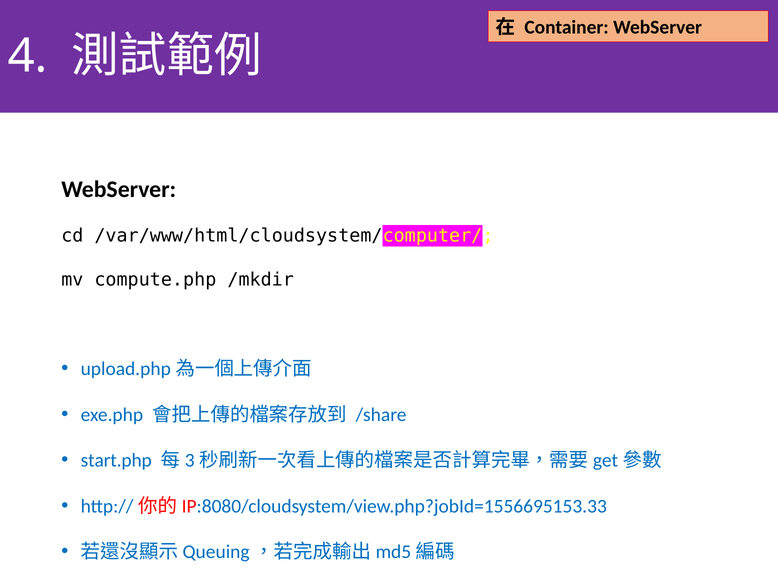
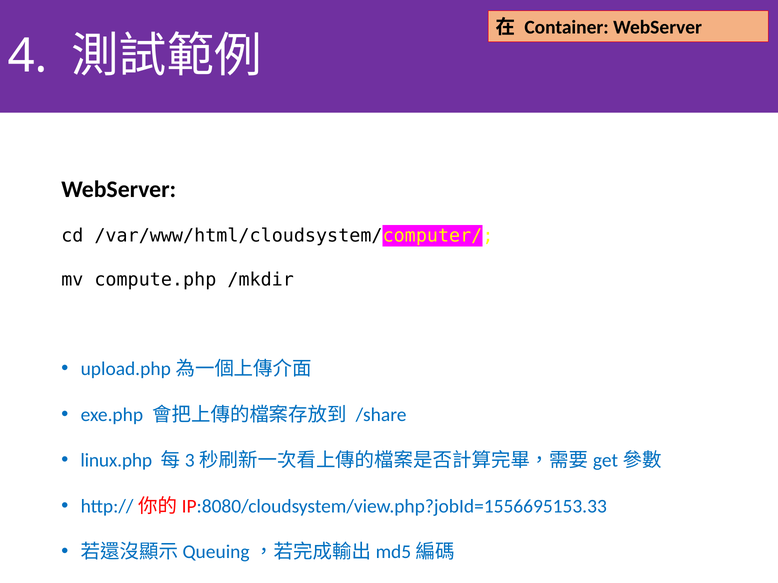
start.php: start.php -> linux.php
